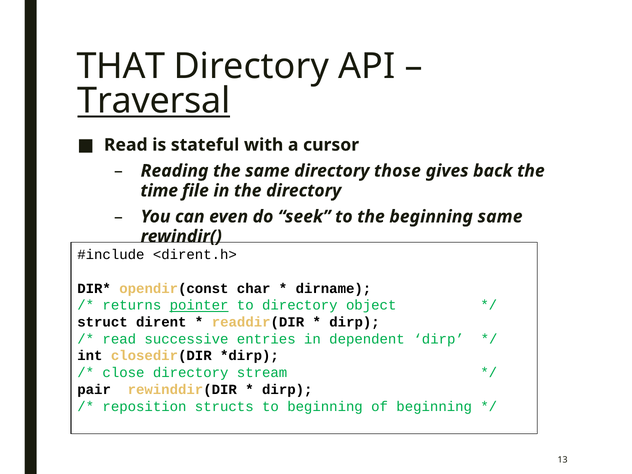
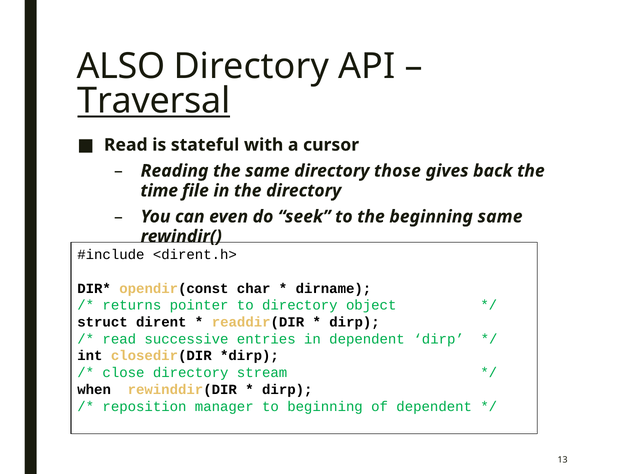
THAT: THAT -> ALSO
pointer underline: present -> none
pair: pair -> when
structs: structs -> manager
of beginning: beginning -> dependent
